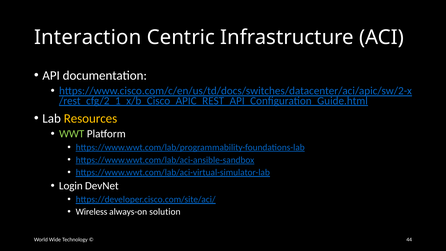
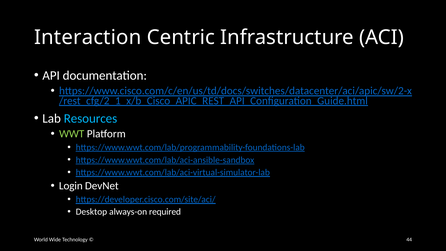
Resources colour: yellow -> light blue
Wireless: Wireless -> Desktop
solution: solution -> required
